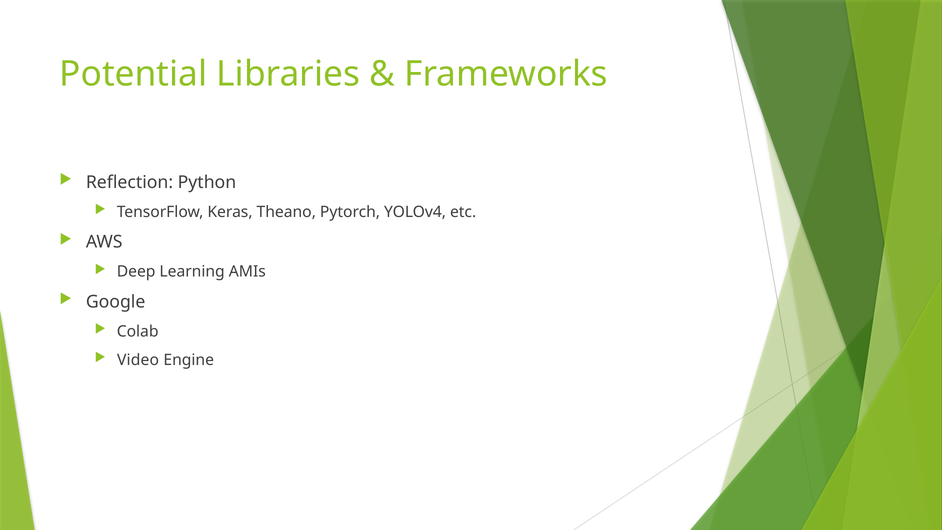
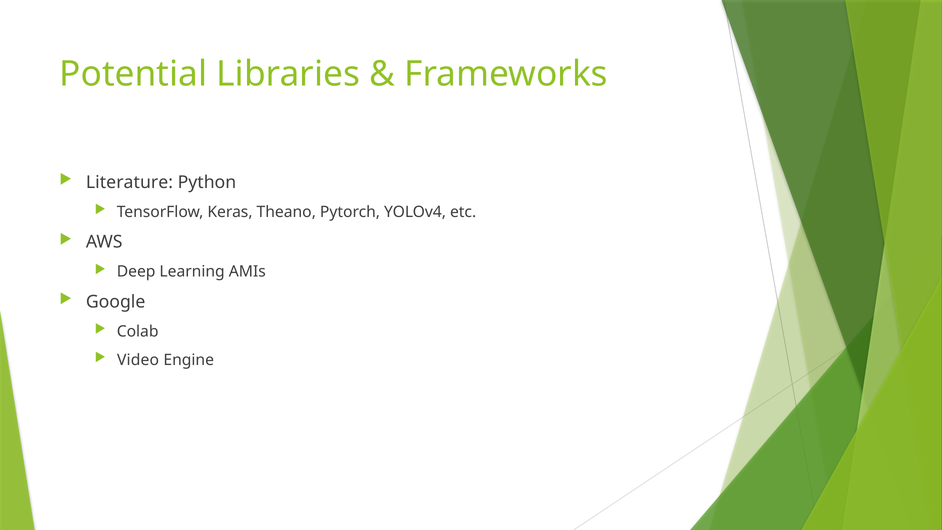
Reflection: Reflection -> Literature
